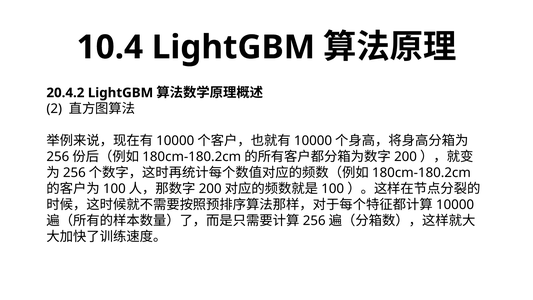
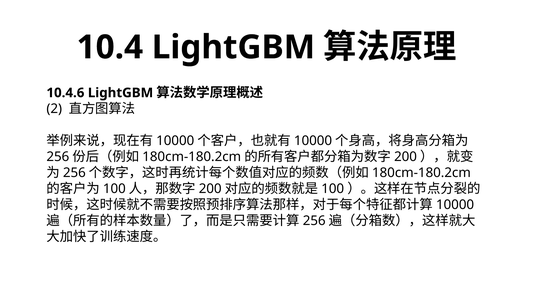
20.4.2: 20.4.2 -> 10.4.6
